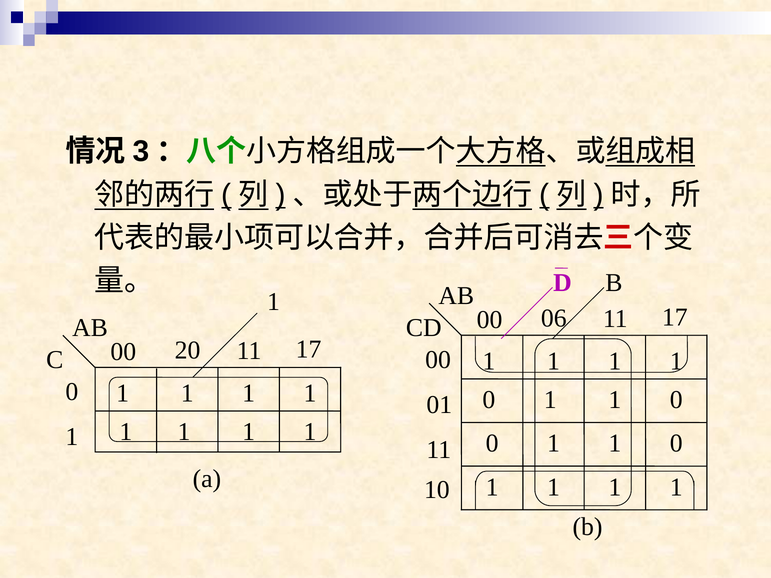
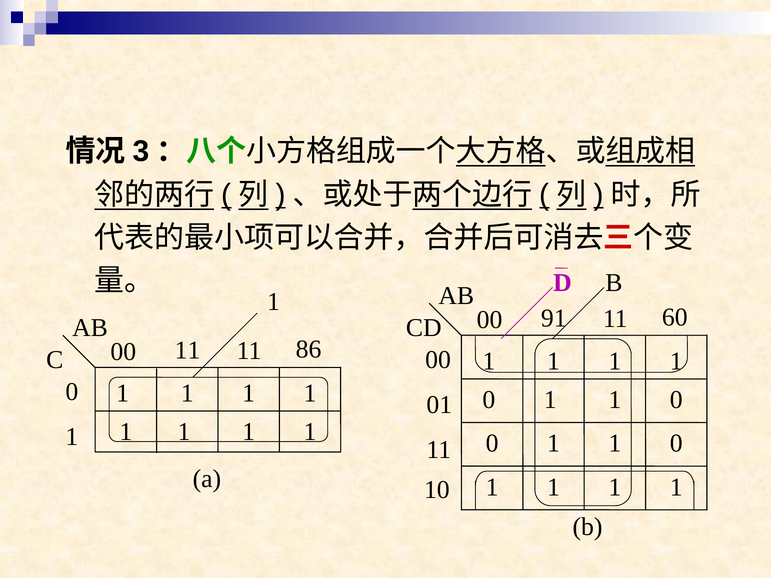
06: 06 -> 91
17 at (675, 317): 17 -> 60
00 20: 20 -> 11
17 at (309, 349): 17 -> 86
